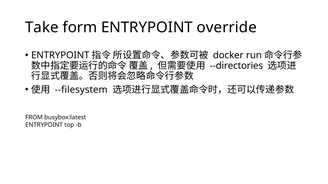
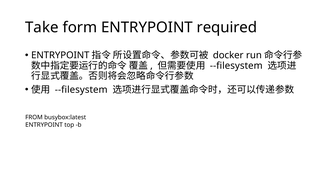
override: override -> required
--directories at (236, 66): --directories -> --filesystem
